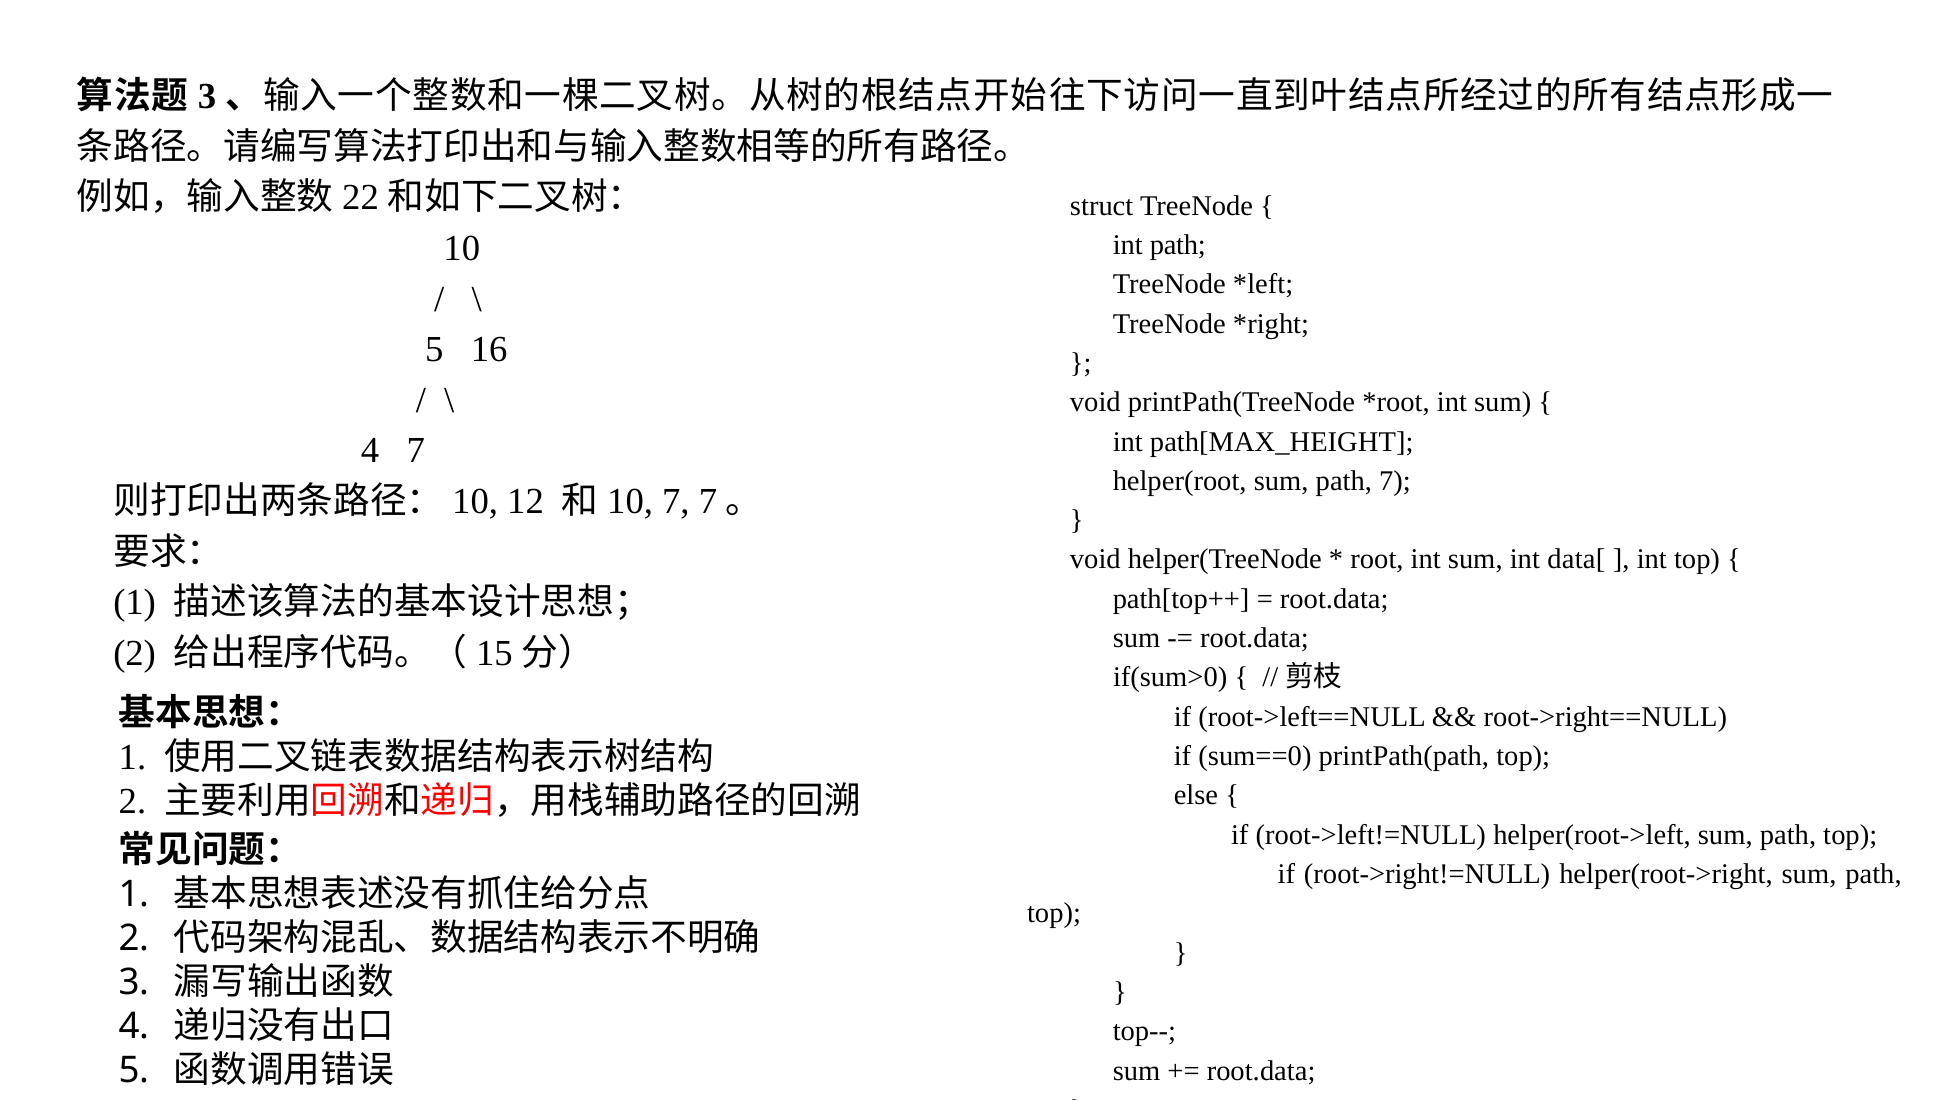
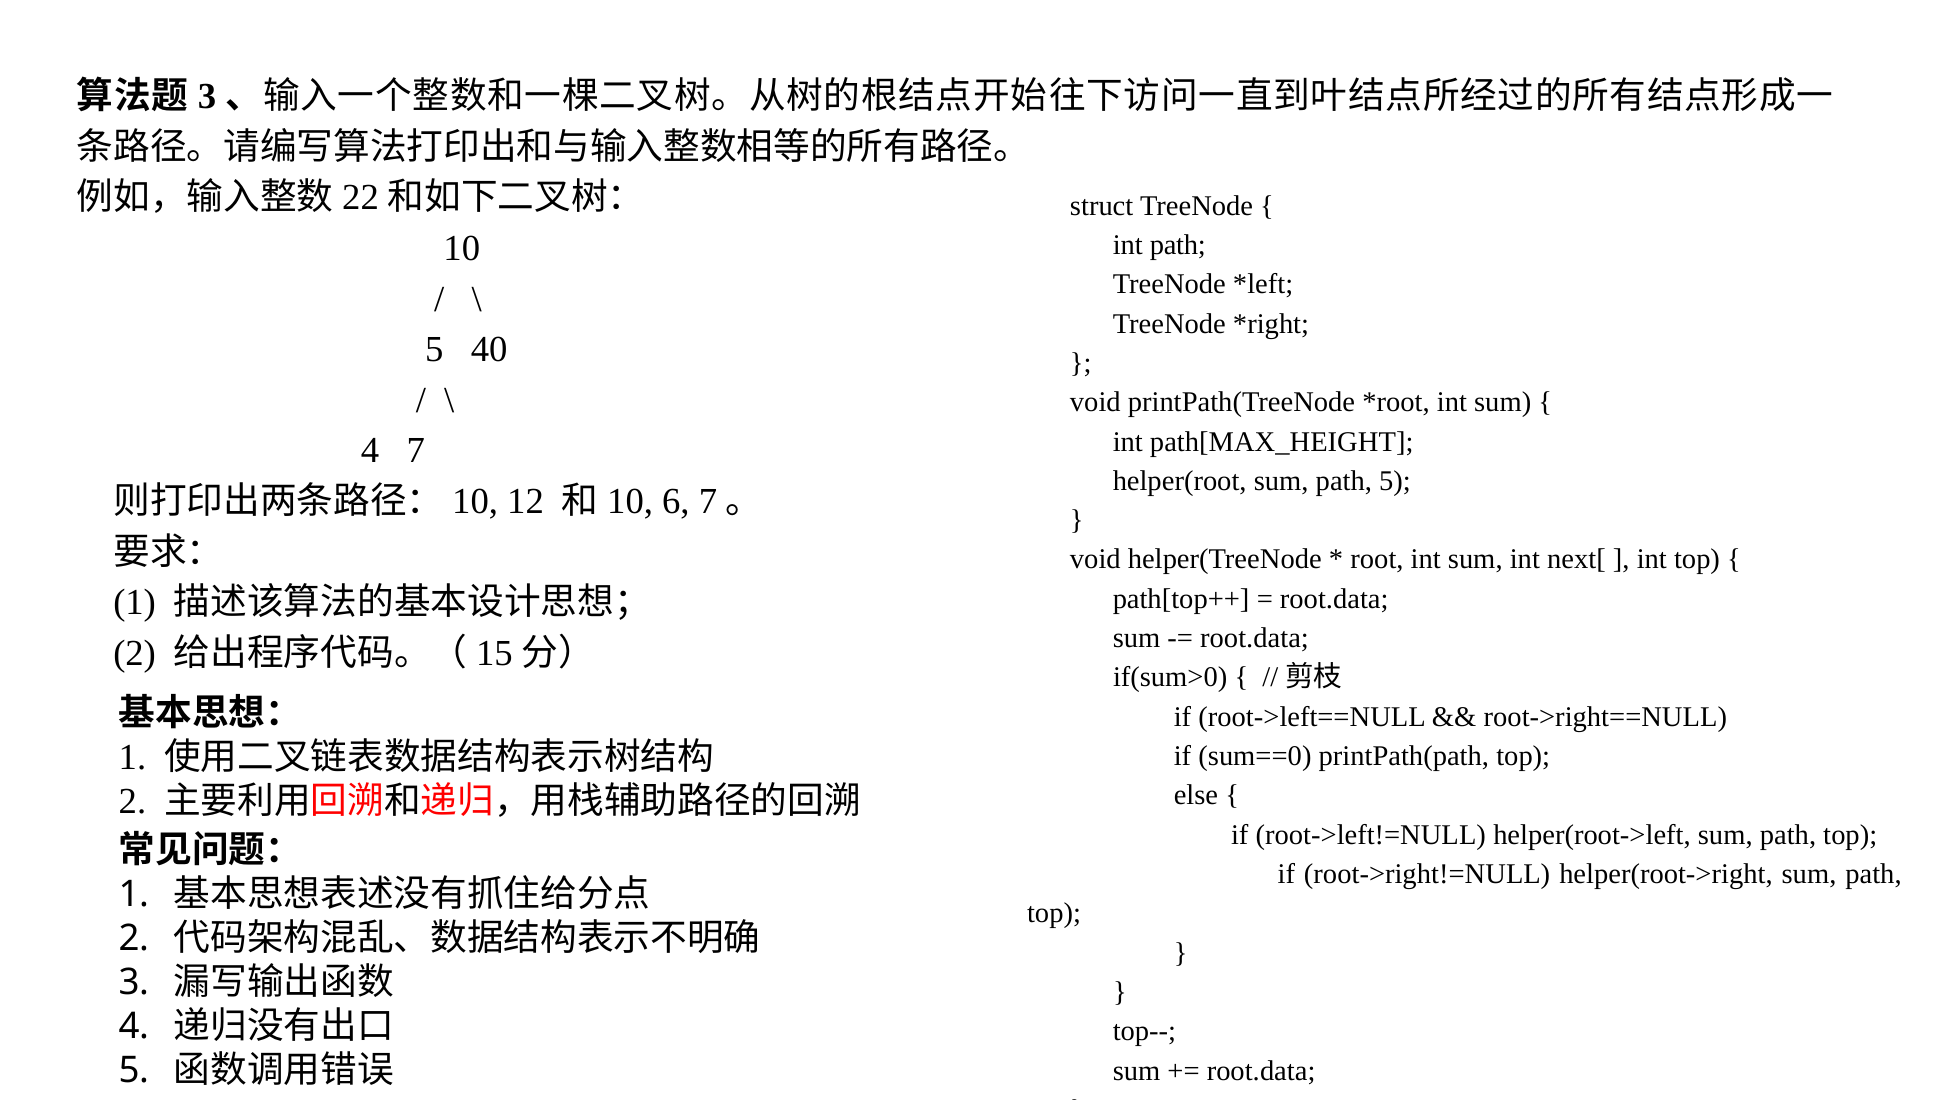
16: 16 -> 40
path 7: 7 -> 5
7 at (676, 501): 7 -> 6
data[: data[ -> next[
